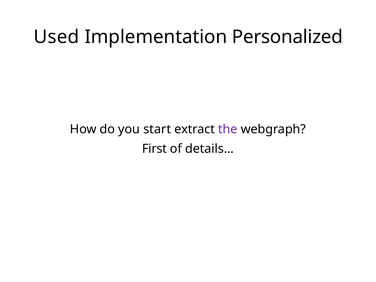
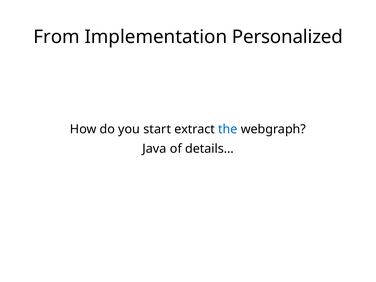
Used: Used -> From
the colour: purple -> blue
First: First -> Java
